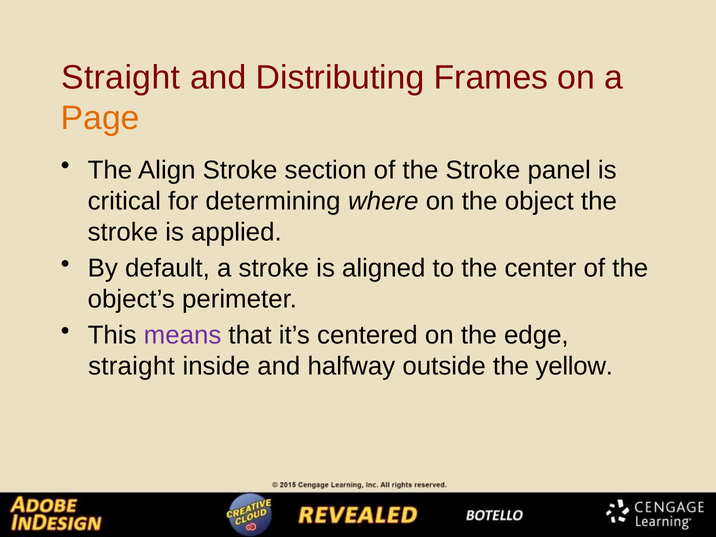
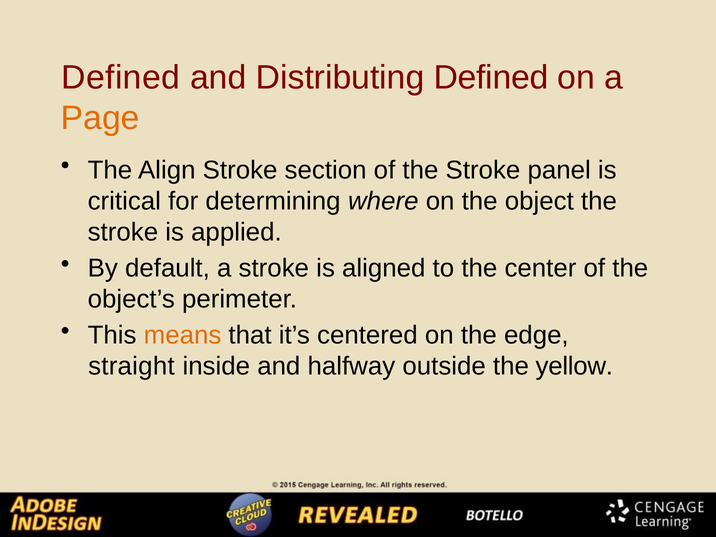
Straight at (121, 78): Straight -> Defined
Distributing Frames: Frames -> Defined
means colour: purple -> orange
